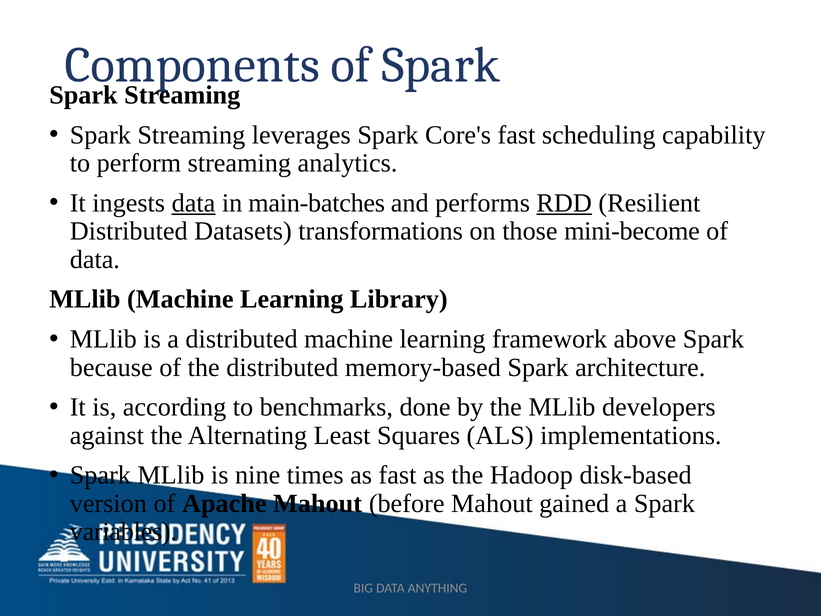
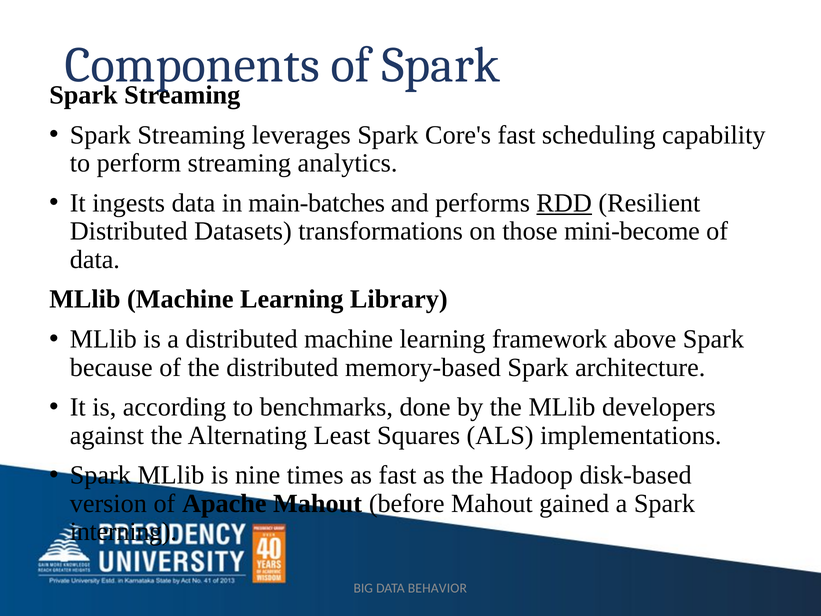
data at (193, 203) underline: present -> none
variables: variables -> interning
ANYTHING: ANYTHING -> BEHAVIOR
